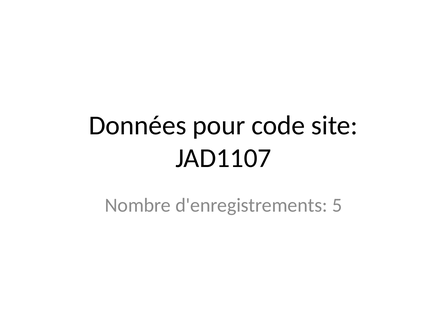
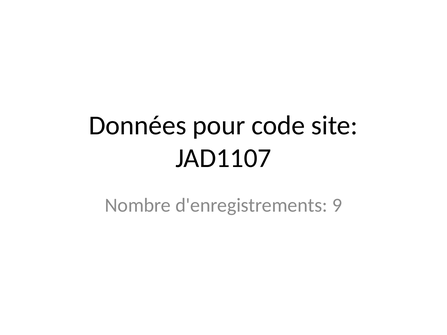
5: 5 -> 9
